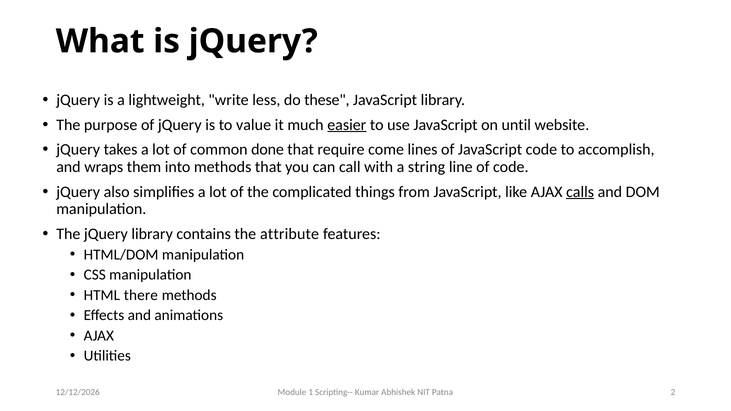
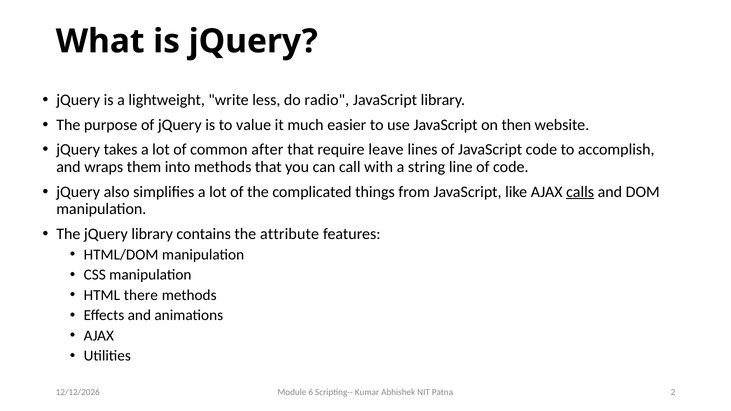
these: these -> radio
easier underline: present -> none
until: until -> then
done: done -> after
come: come -> leave
1: 1 -> 6
